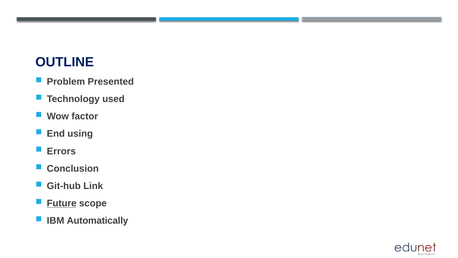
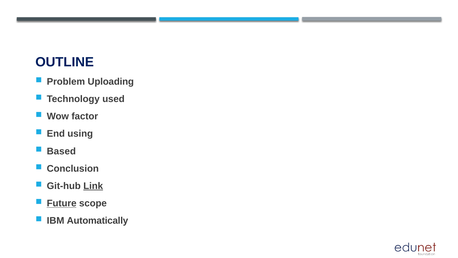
Presented: Presented -> Uploading
Errors: Errors -> Based
Link underline: none -> present
